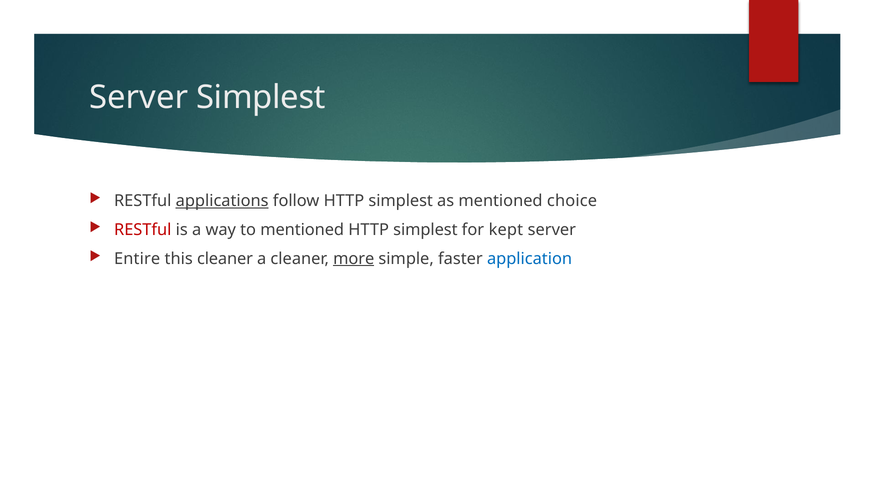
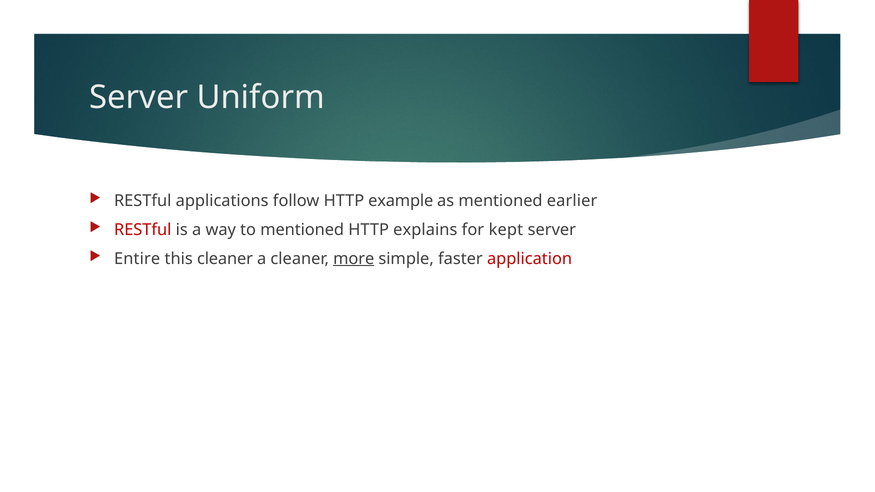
Server Simplest: Simplest -> Uniform
applications underline: present -> none
follow HTTP simplest: simplest -> example
choice: choice -> earlier
simplest at (425, 230): simplest -> explains
application colour: blue -> red
